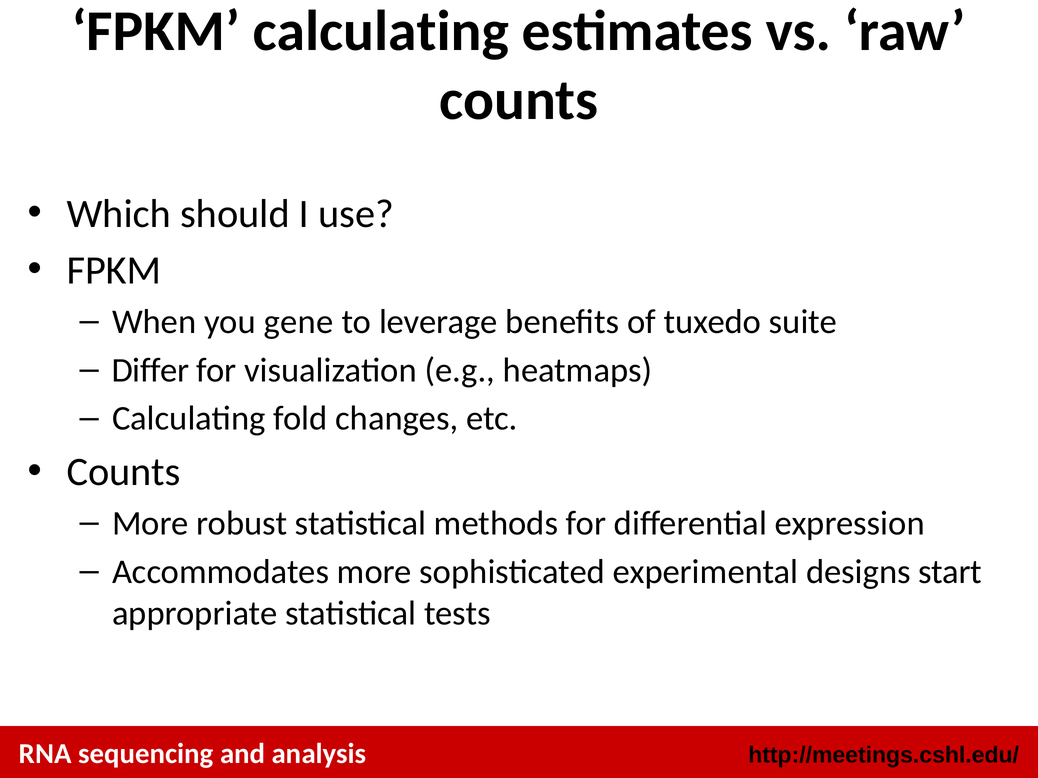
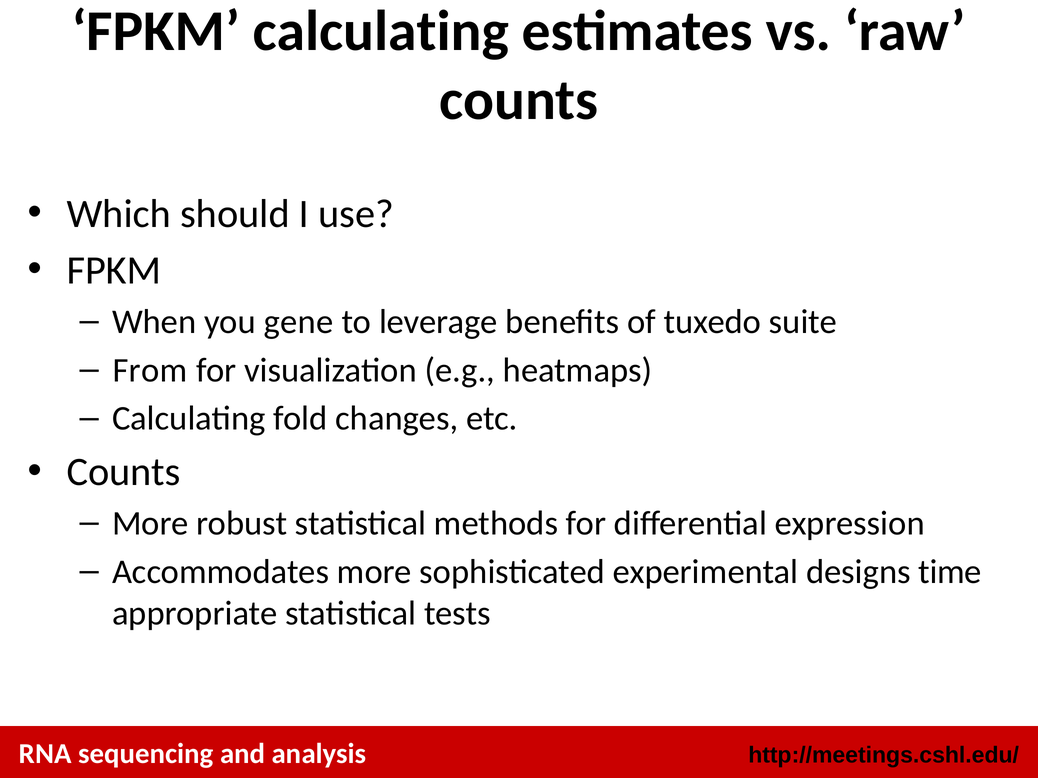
Differ: Differ -> From
start: start -> time
